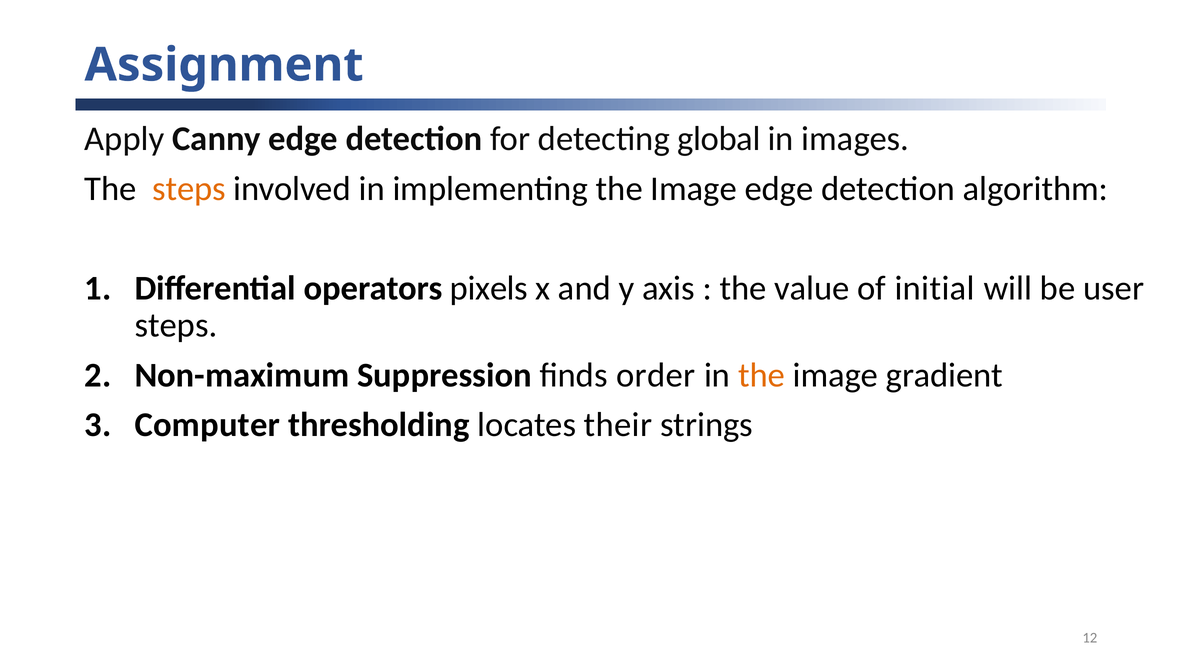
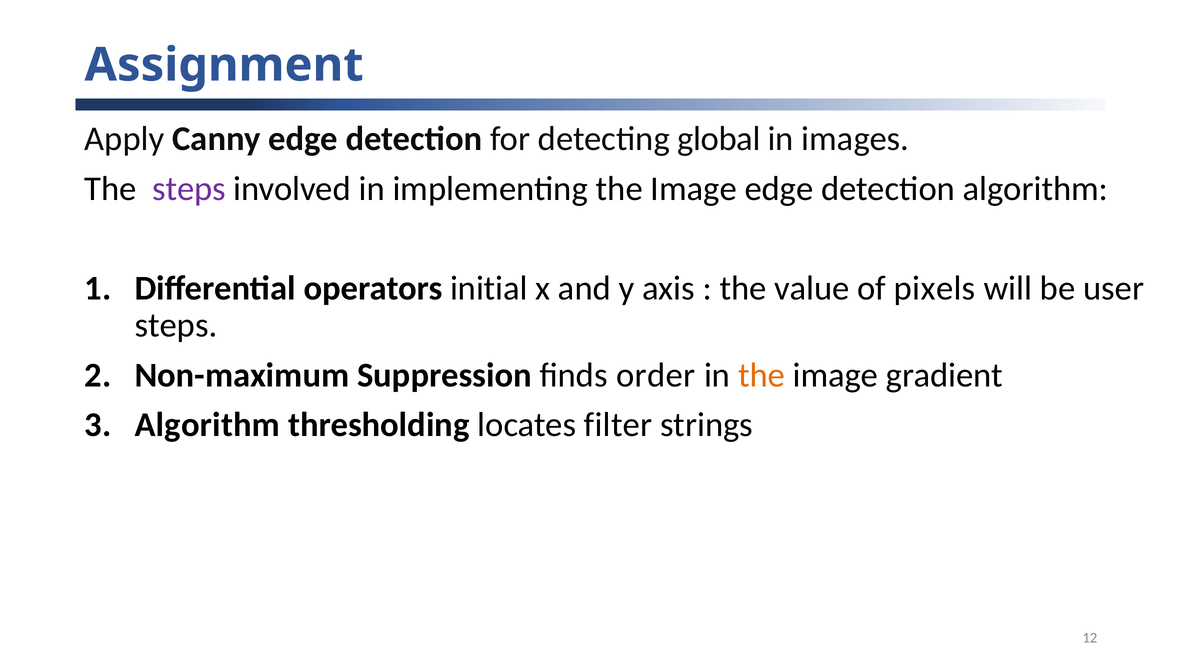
steps at (189, 189) colour: orange -> purple
pixels: pixels -> initial
initial: initial -> pixels
Computer at (207, 425): Computer -> Algorithm
their: their -> filter
